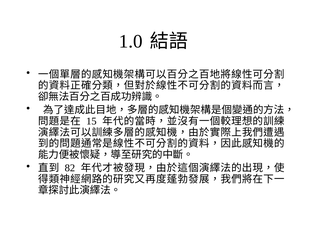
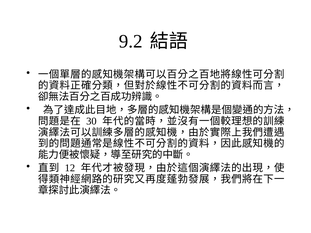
1.0: 1.0 -> 9.2
15: 15 -> 30
82: 82 -> 12
